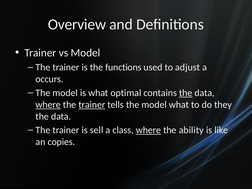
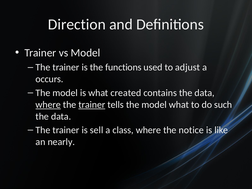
Overview: Overview -> Direction
optimal: optimal -> created
the at (186, 93) underline: present -> none
they: they -> such
where at (148, 130) underline: present -> none
ability: ability -> notice
copies: copies -> nearly
